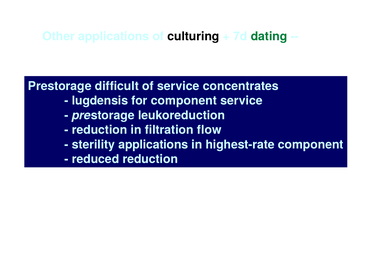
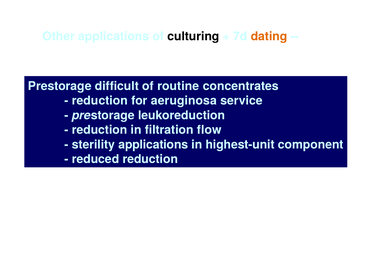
dating colour: green -> orange
of service: service -> routine
lugdensis at (100, 101): lugdensis -> reduction
for component: component -> aeruginosa
highest-rate: highest-rate -> highest-unit
